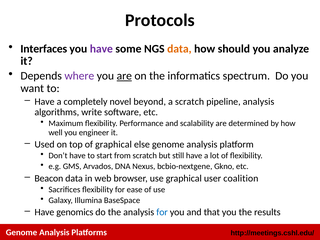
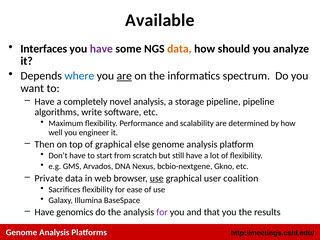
Protocols: Protocols -> Available
where colour: purple -> blue
novel beyond: beyond -> analysis
a scratch: scratch -> storage
pipeline analysis: analysis -> pipeline
Used: Used -> Then
Beacon: Beacon -> Private
use at (157, 178) underline: none -> present
for at (162, 212) colour: blue -> purple
